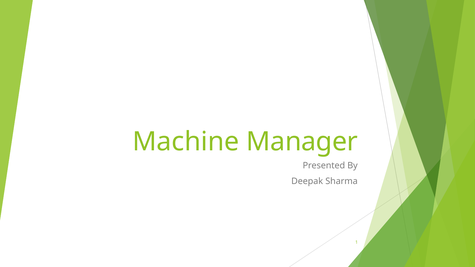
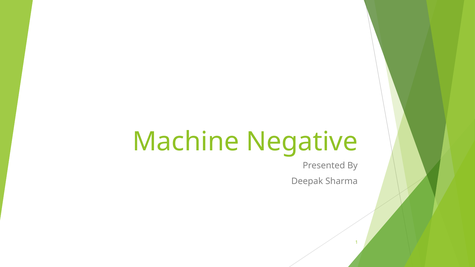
Manager: Manager -> Negative
